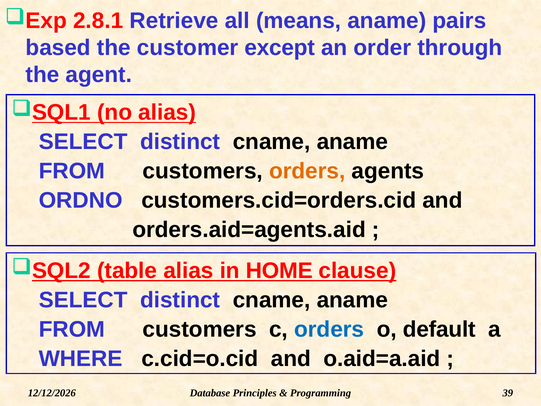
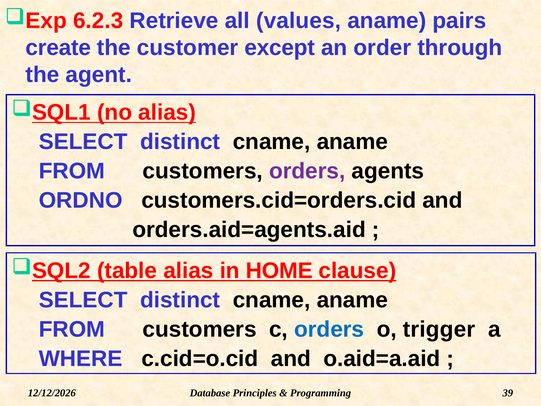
2.8.1: 2.8.1 -> 6.2.3
means: means -> values
based: based -> create
orders at (307, 171) colour: orange -> purple
default: default -> trigger
